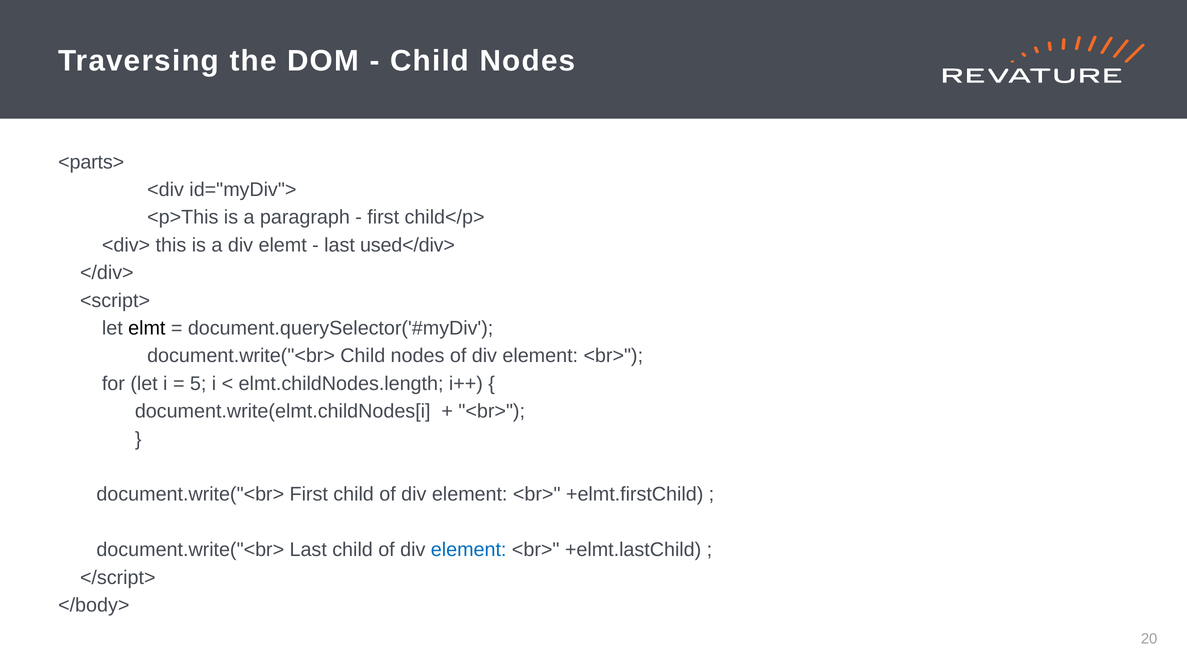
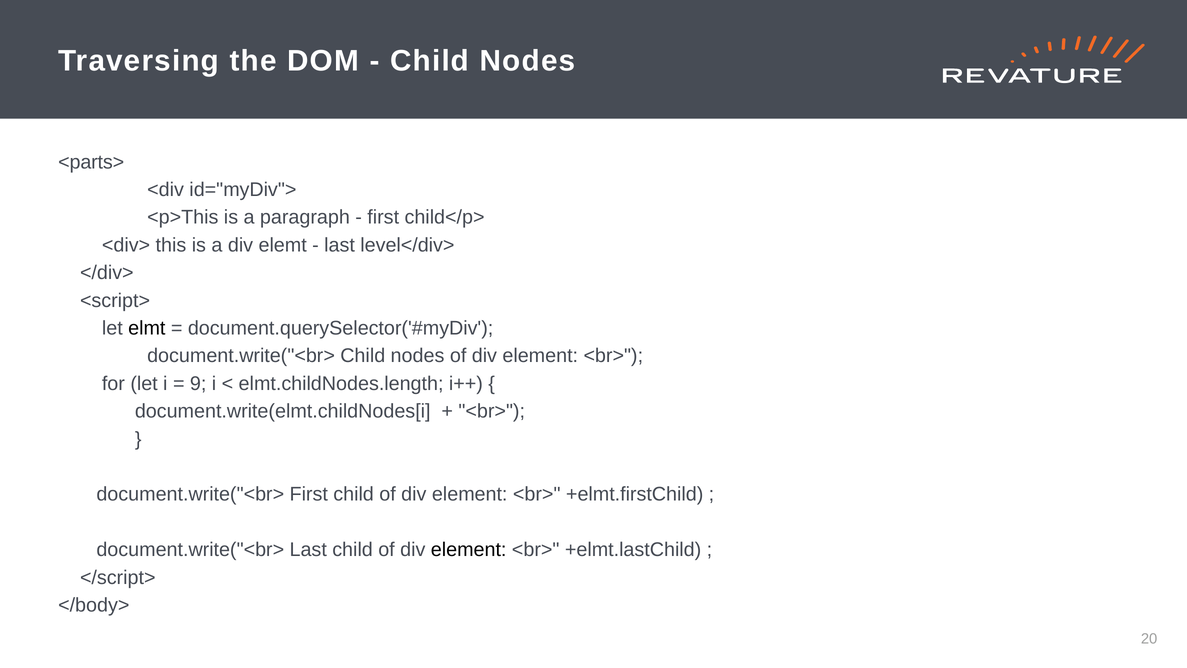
used</div>: used</div> -> level</div>
5: 5 -> 9
element at (469, 550) colour: blue -> black
